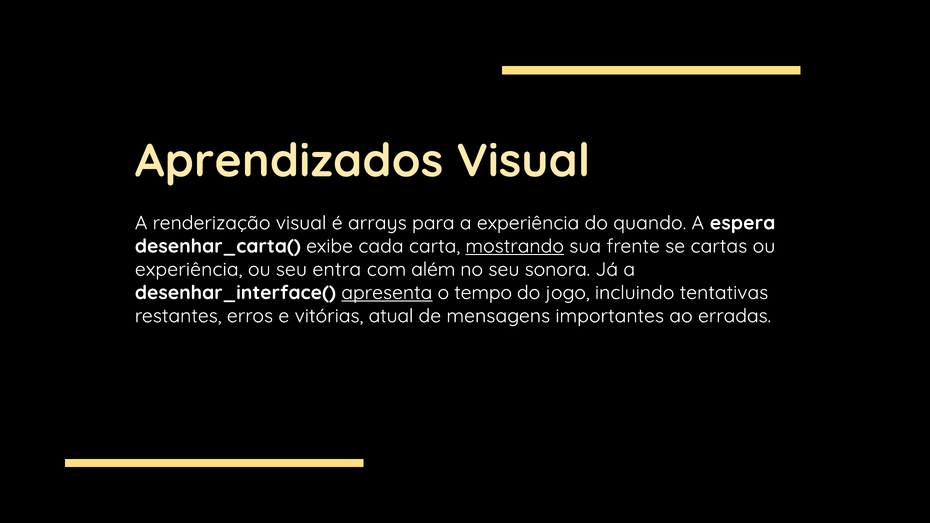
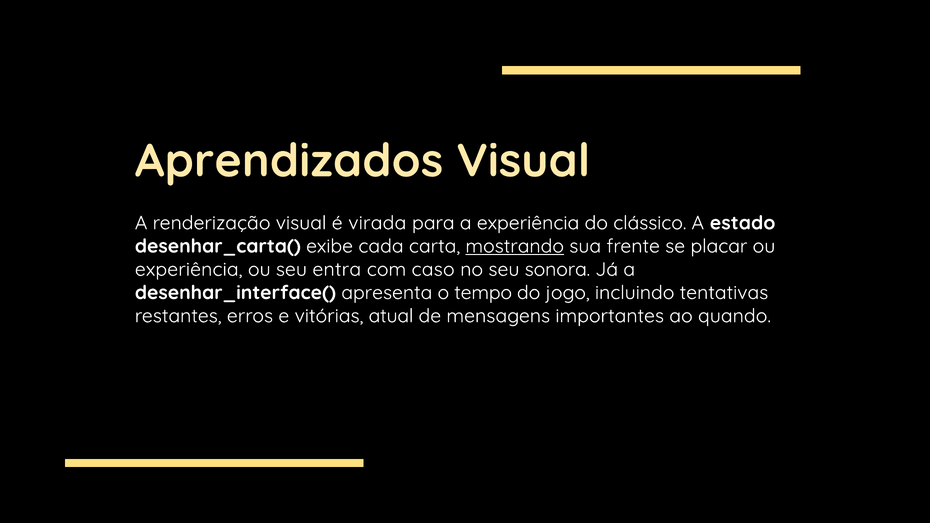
arrays: arrays -> virada
quando: quando -> clássico
espera: espera -> estado
cartas: cartas -> placar
além: além -> caso
apresenta underline: present -> none
erradas: erradas -> quando
